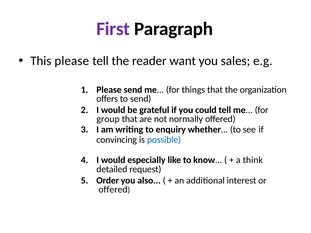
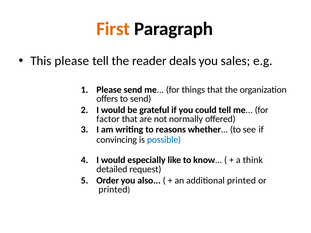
First colour: purple -> orange
want: want -> deals
group: group -> factor
enquiry: enquiry -> reasons
additional interest: interest -> printed
offered at (113, 190): offered -> printed
